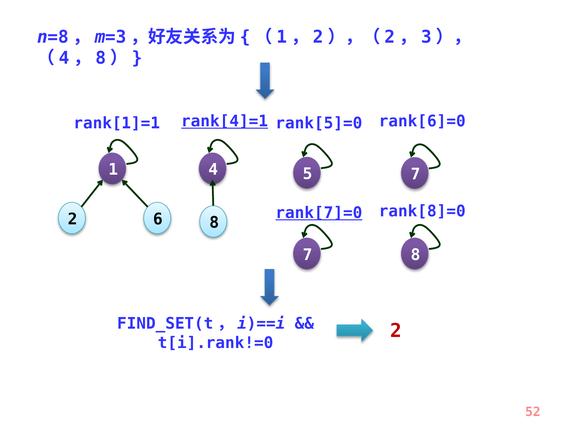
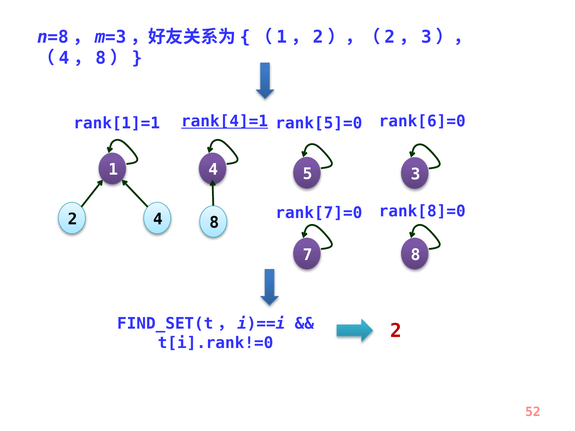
5 7: 7 -> 3
rank[7]=0 underline: present -> none
2 6: 6 -> 4
